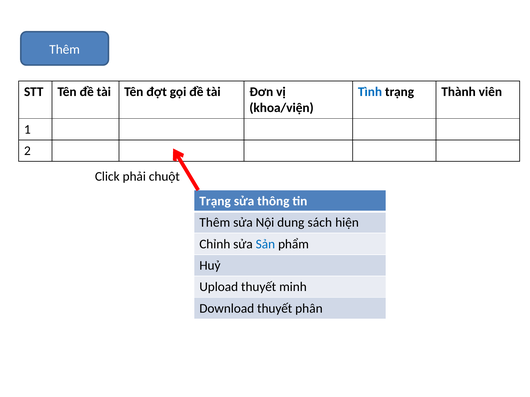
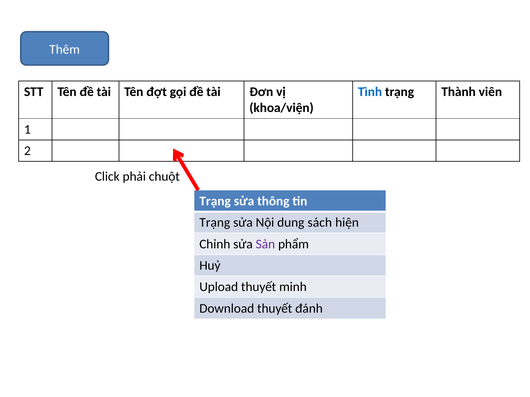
Thêm at (215, 223): Thêm -> Trạng
Sản colour: blue -> purple
phân: phân -> đánh
